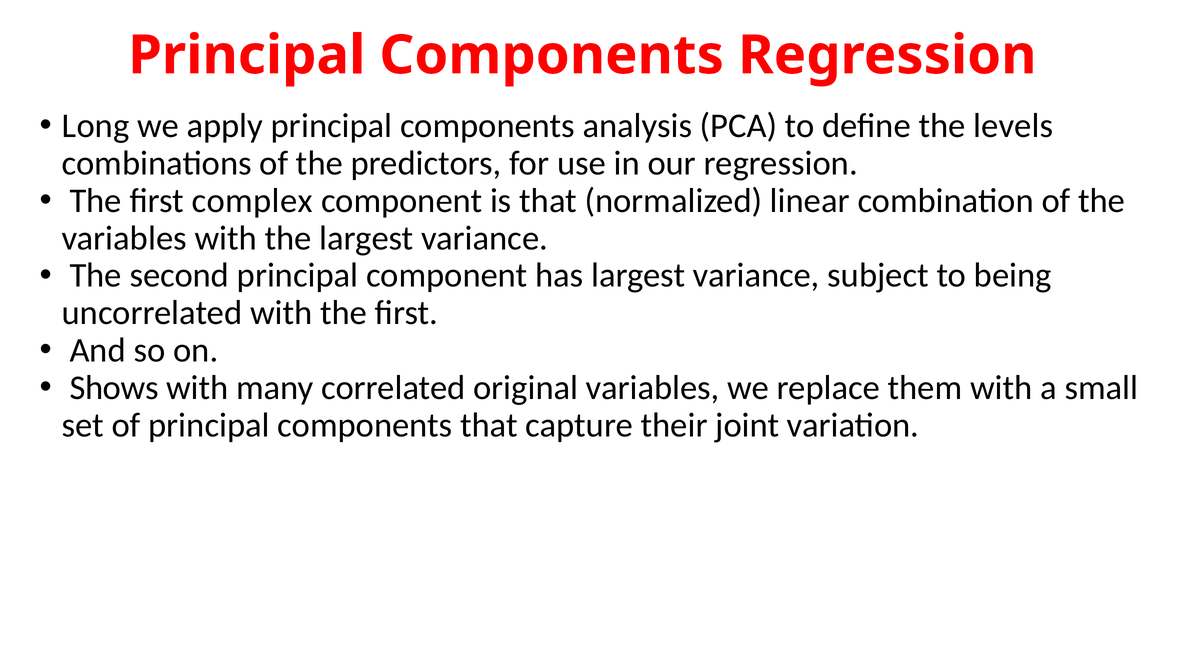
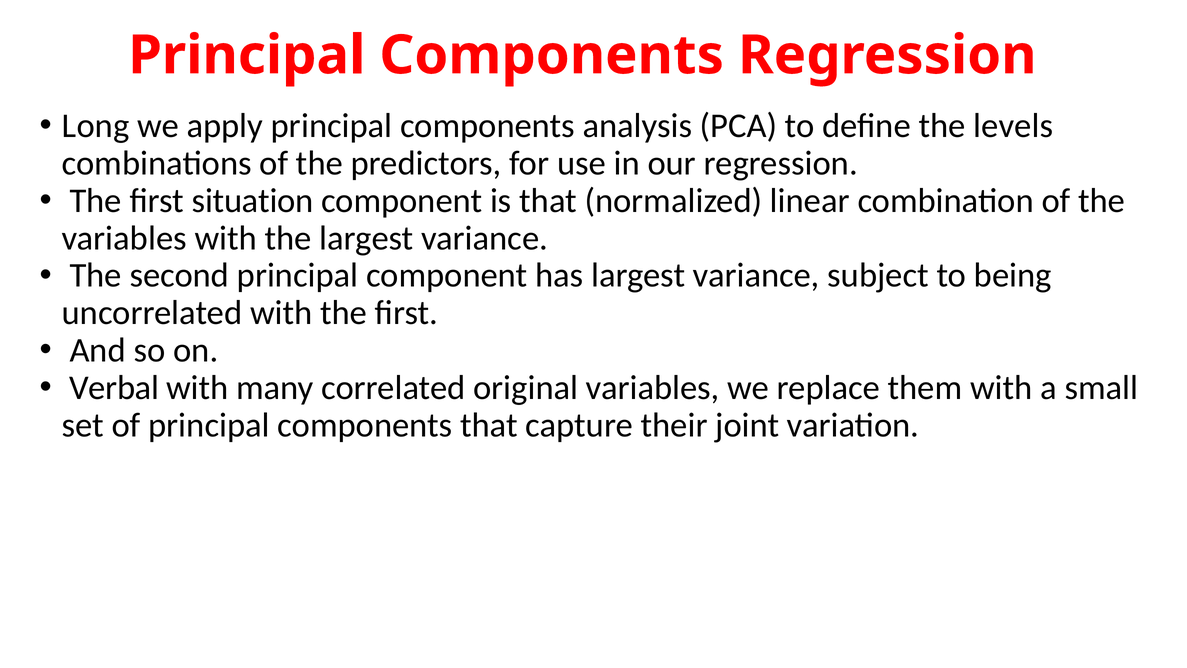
complex: complex -> situation
Shows: Shows -> Verbal
